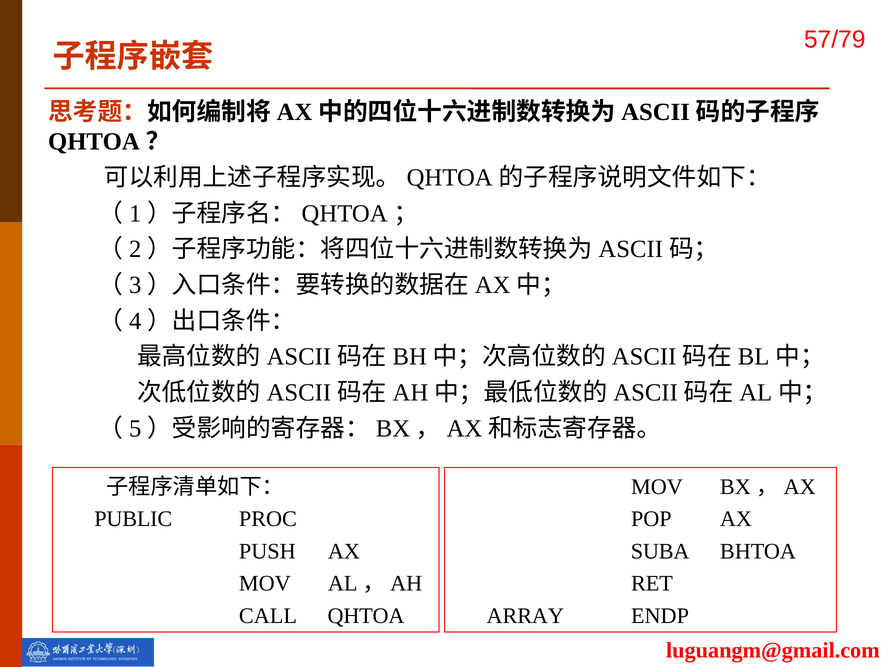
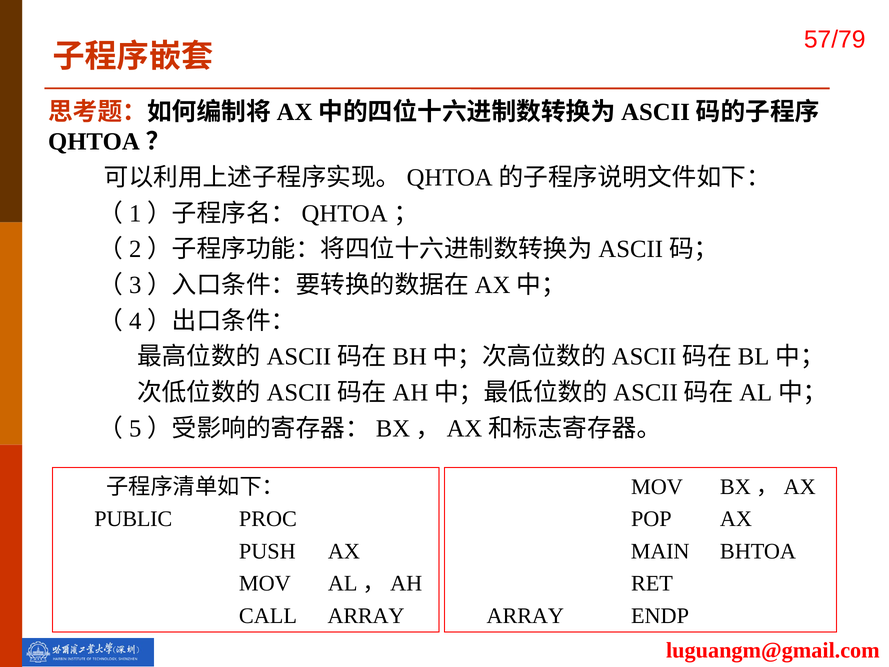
SUBA: SUBA -> MAIN
CALL QHTOA: QHTOA -> ARRAY
